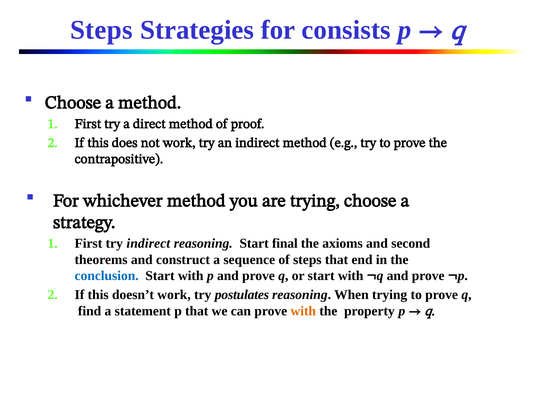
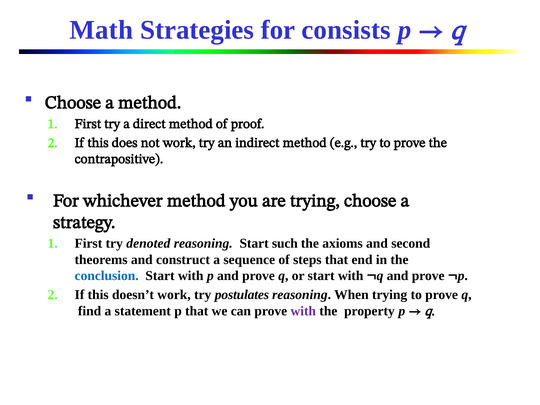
Steps at (101, 30): Steps -> Math
indirect at (148, 243): indirect -> denoted
final: final -> such
with at (303, 311) colour: orange -> purple
